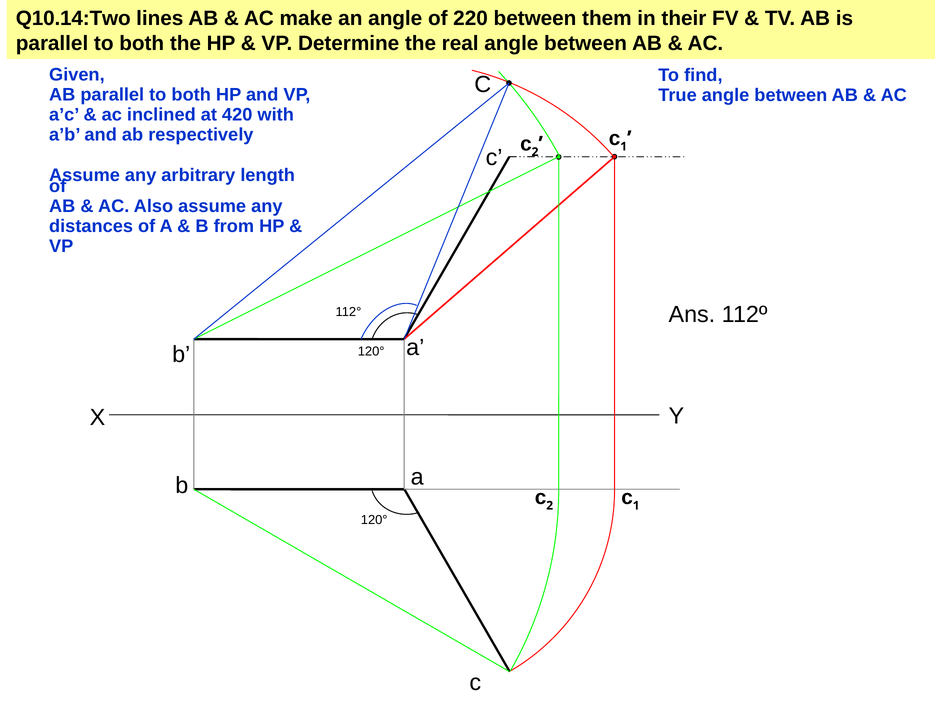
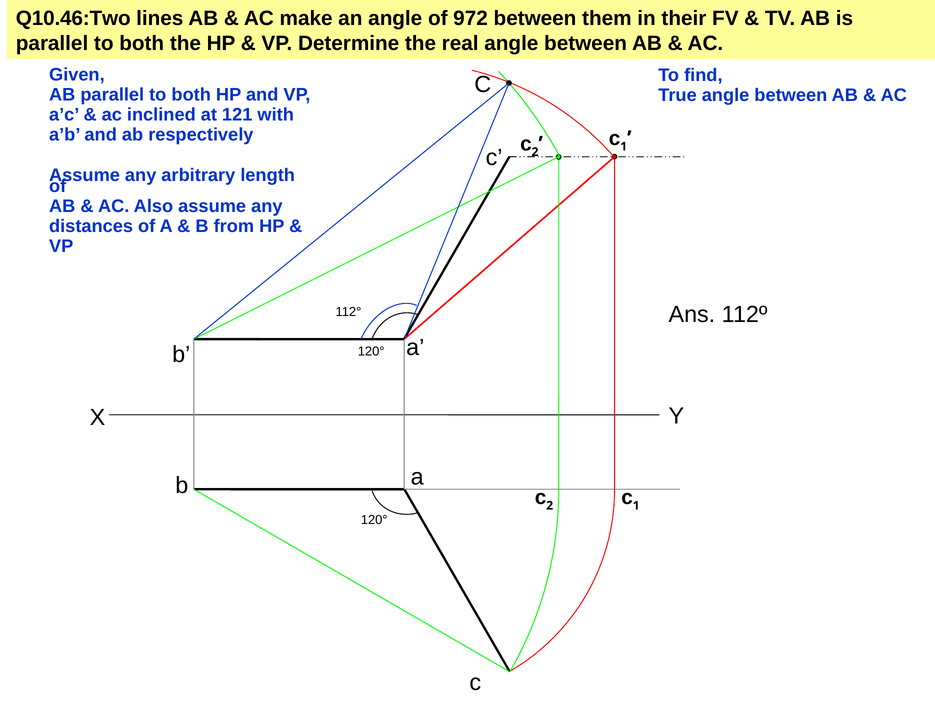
Q10.14:Two: Q10.14:Two -> Q10.46:Two
220: 220 -> 972
420: 420 -> 121
